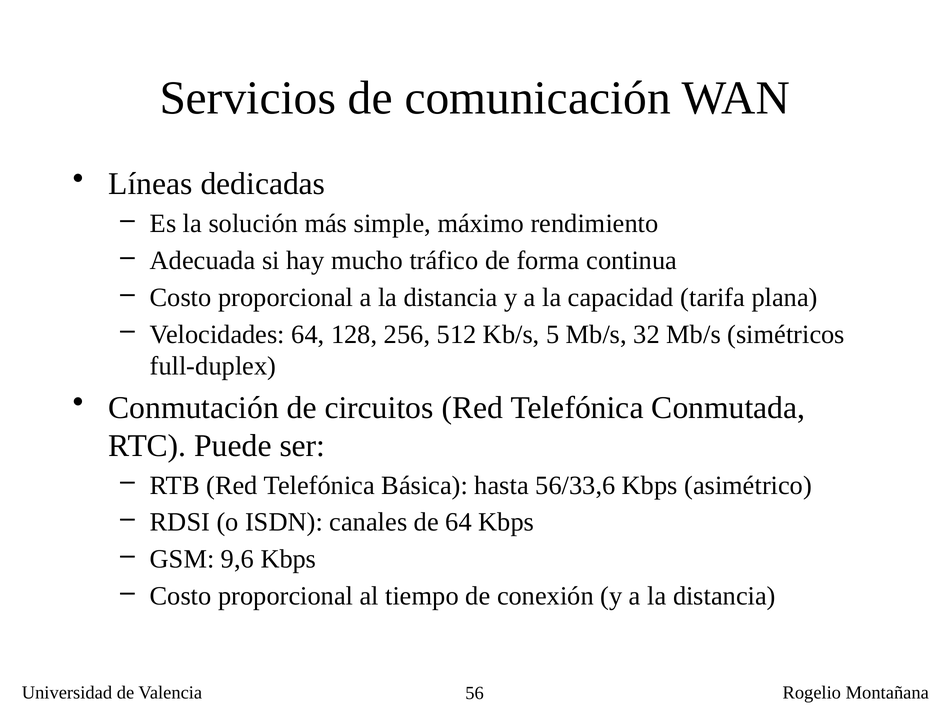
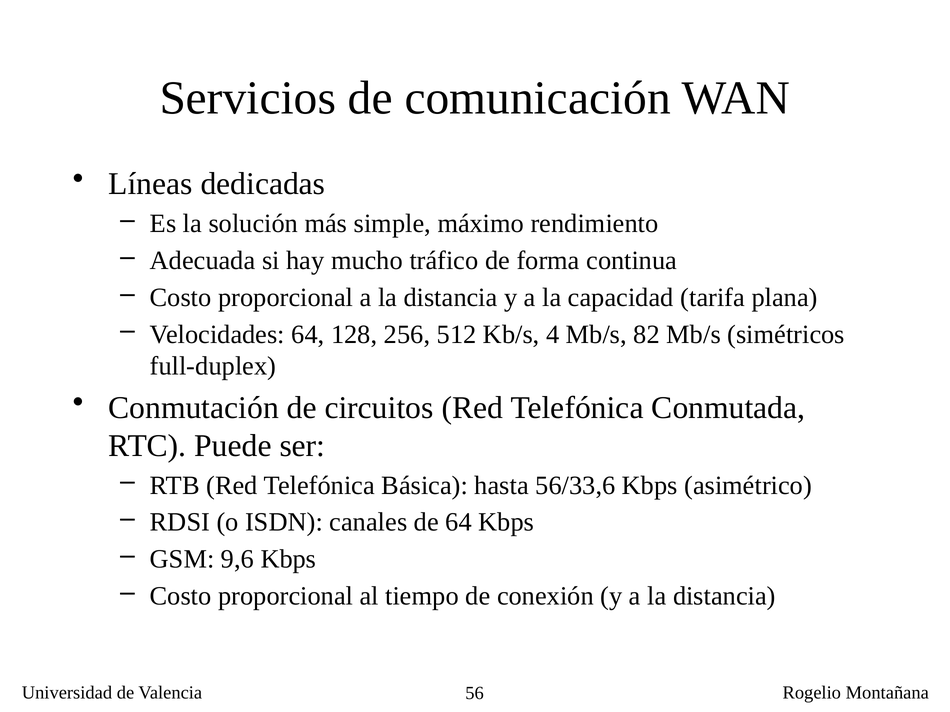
5: 5 -> 4
32: 32 -> 82
